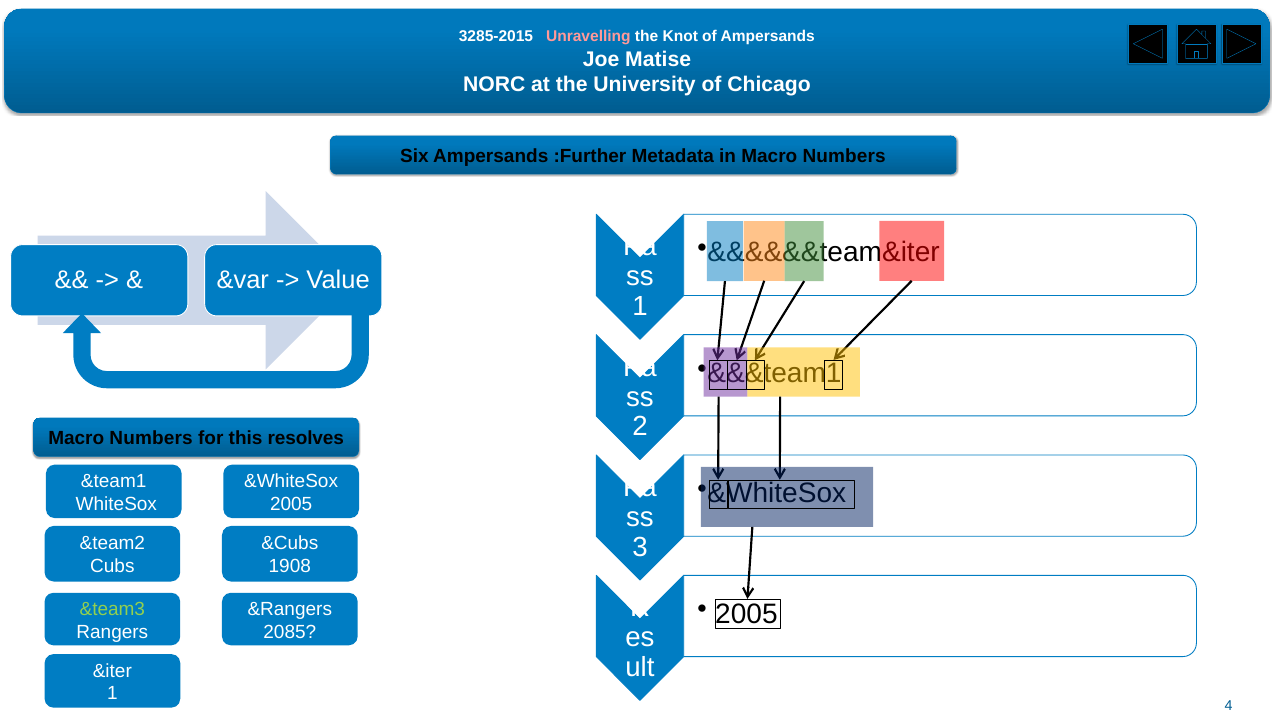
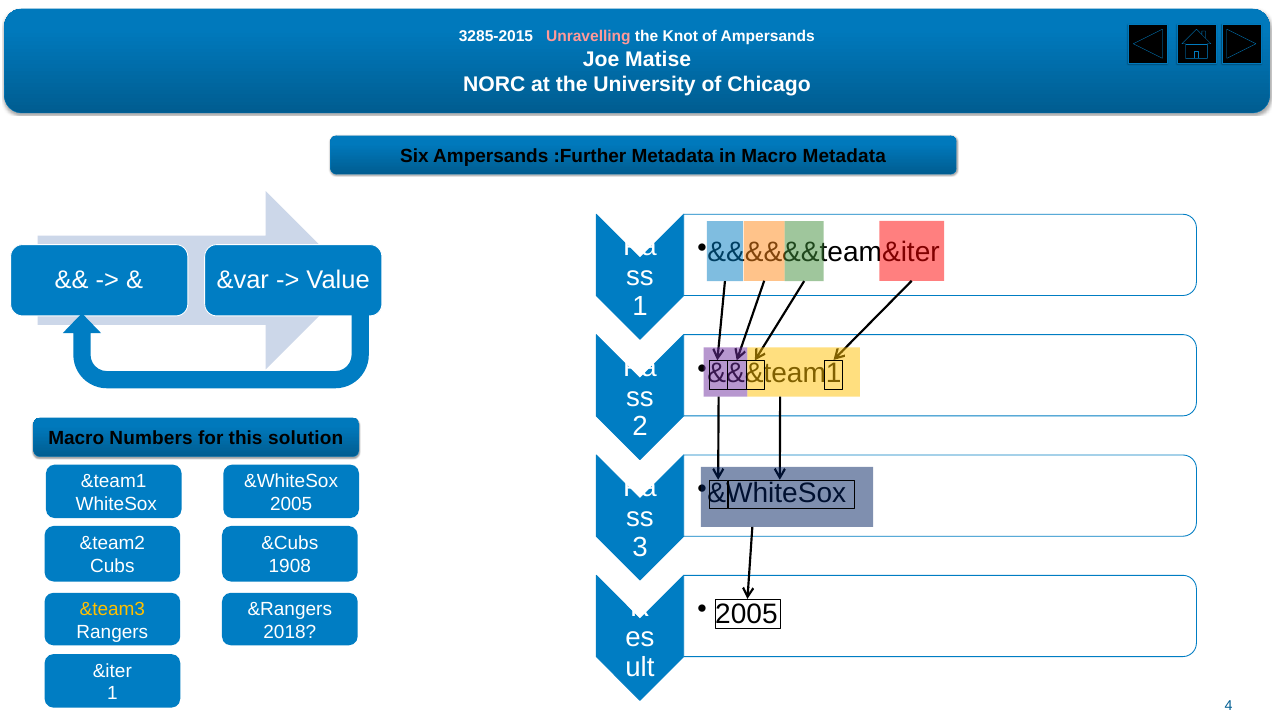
in Macro Numbers: Numbers -> Metadata
resolves: resolves -> solution
&team3 colour: light green -> yellow
2085: 2085 -> 2018
